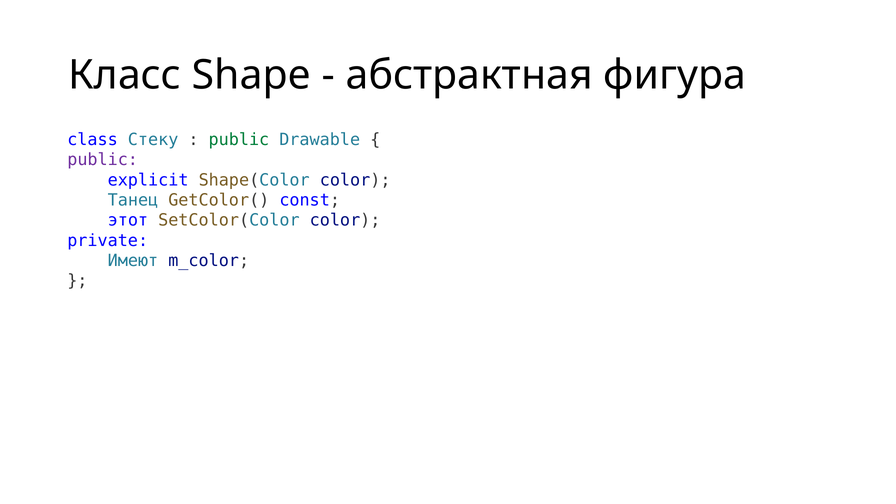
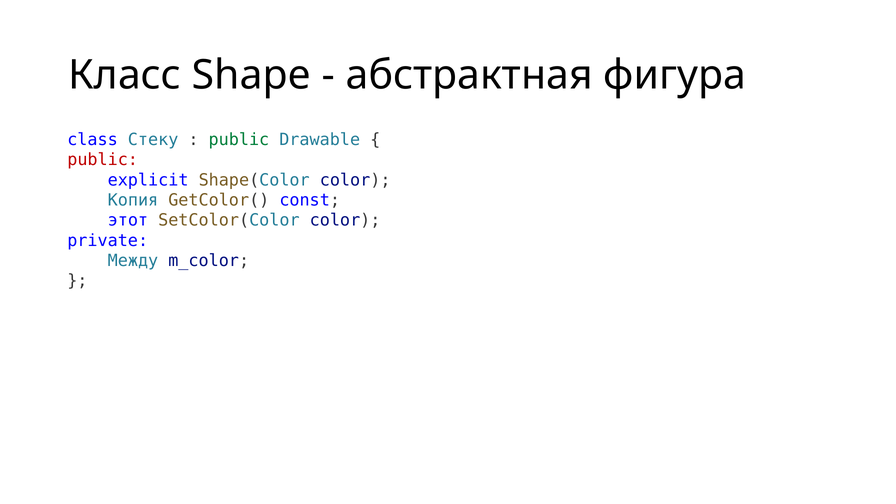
public at (103, 160) colour: purple -> red
Танец: Танец -> Копия
Имеют: Имеют -> Между
